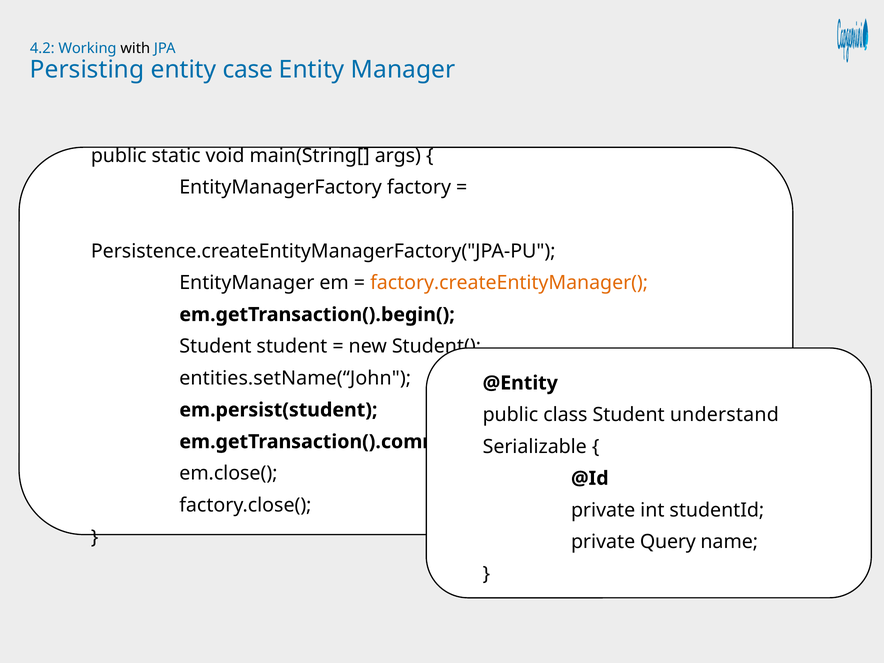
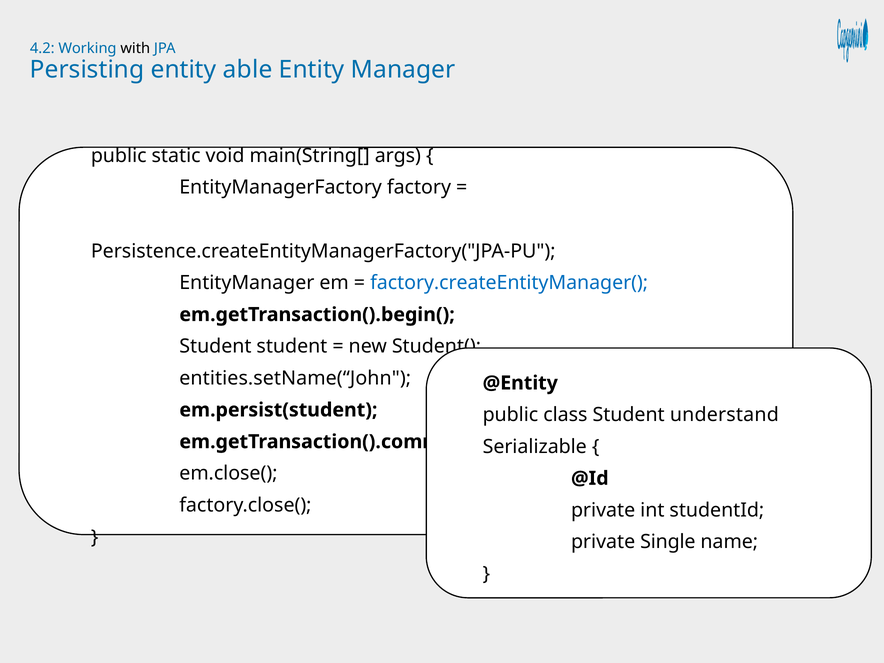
case: case -> able
factory.createEntityManager( colour: orange -> blue
Query: Query -> Single
